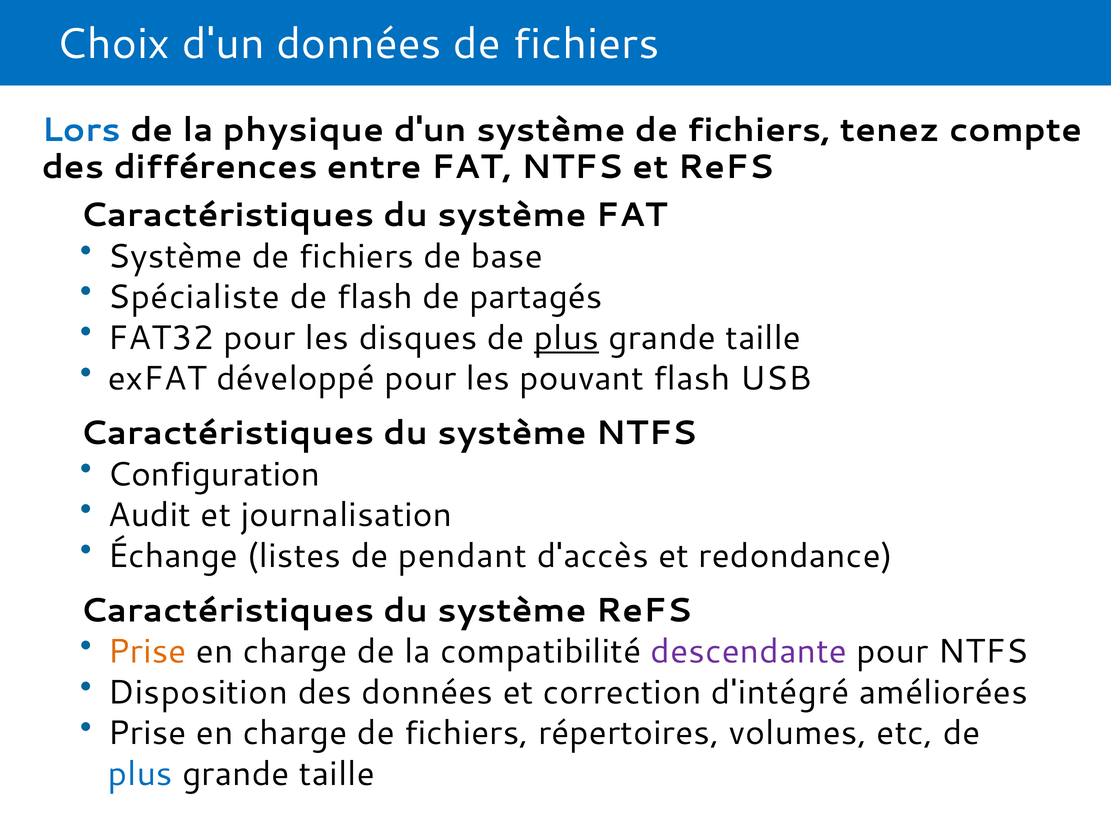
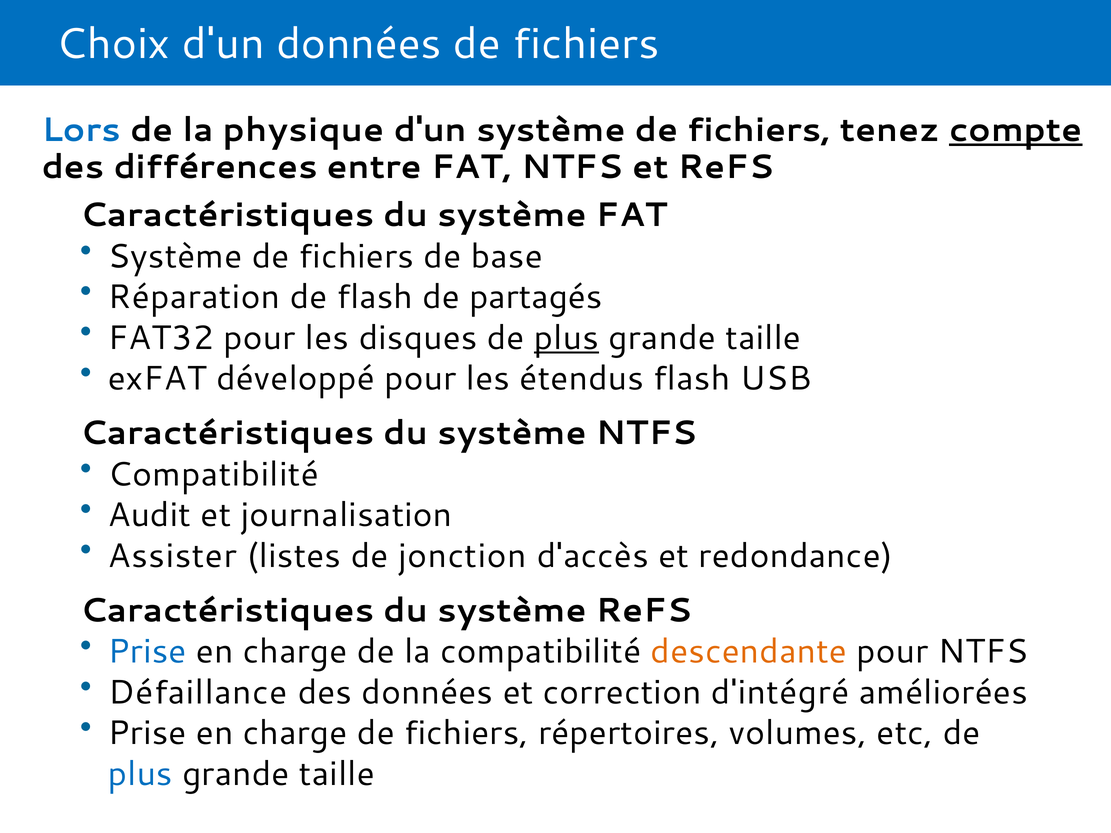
compte underline: none -> present
Spécialiste: Spécialiste -> Réparation
pouvant: pouvant -> étendus
Configuration at (214, 475): Configuration -> Compatibilité
Échange: Échange -> Assister
pendant: pendant -> jonction
Prise at (147, 652) colour: orange -> blue
descendante colour: purple -> orange
Disposition: Disposition -> Défaillance
